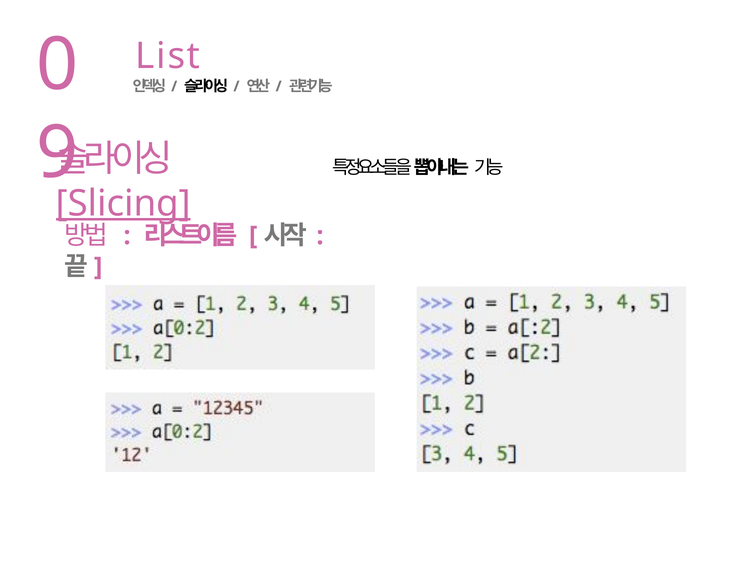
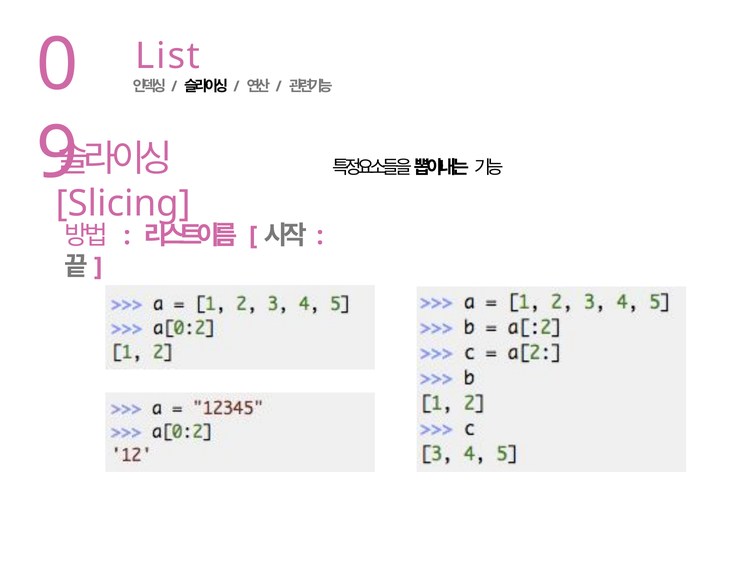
Slicing underline: present -> none
